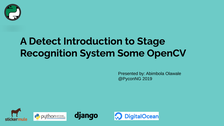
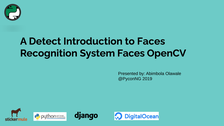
to Stage: Stage -> Faces
System Some: Some -> Faces
